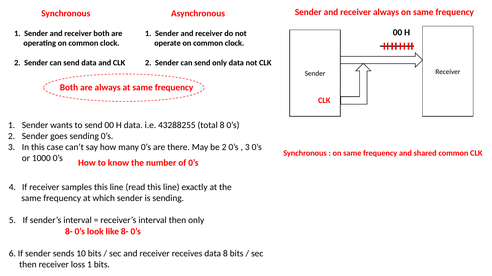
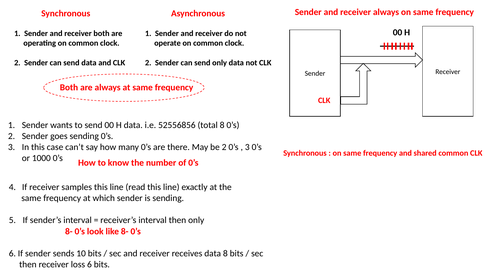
43288255: 43288255 -> 52556856
loss 1: 1 -> 6
